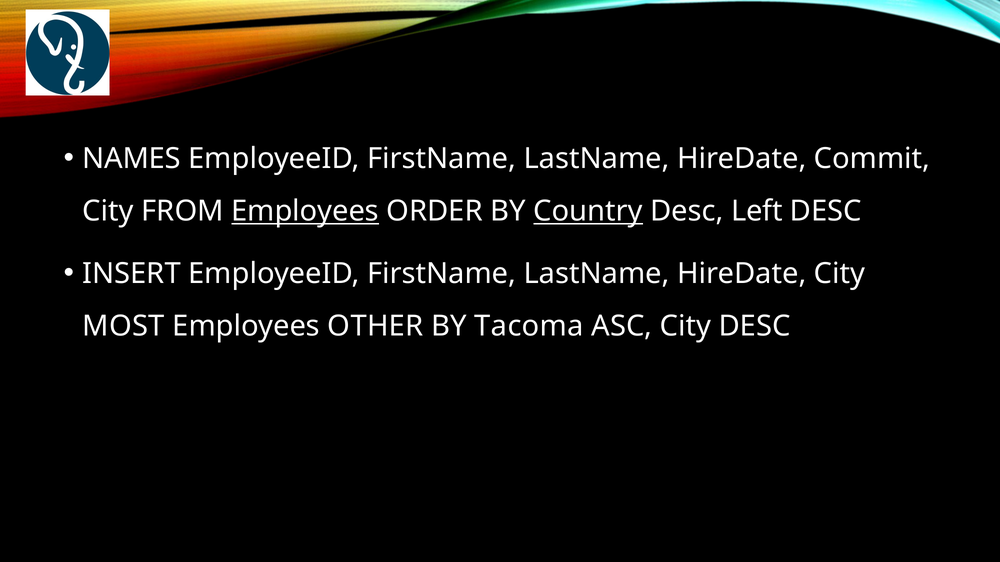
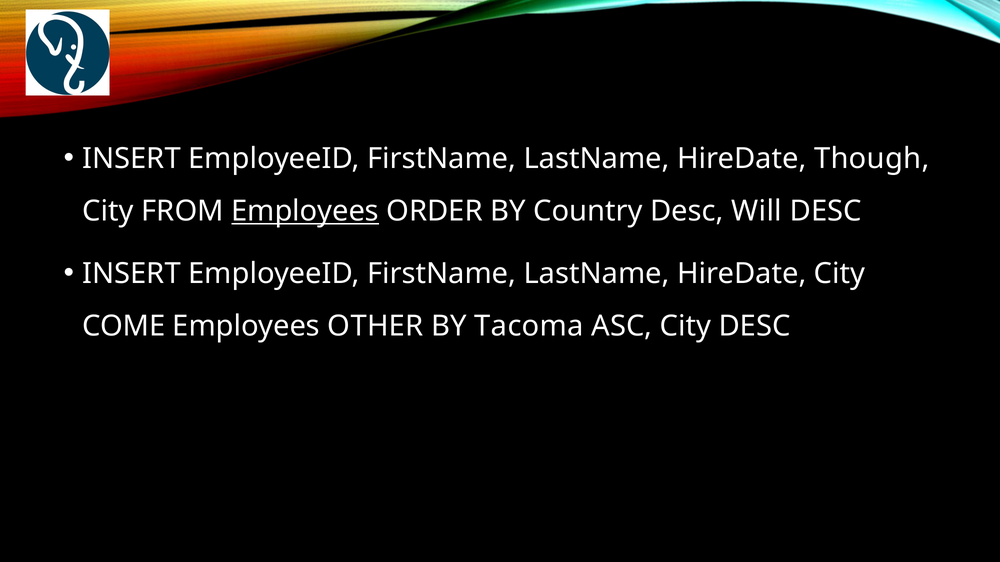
NAMES at (132, 159): NAMES -> INSERT
Commit: Commit -> Though
Country underline: present -> none
Left: Left -> Will
MOST: MOST -> COME
